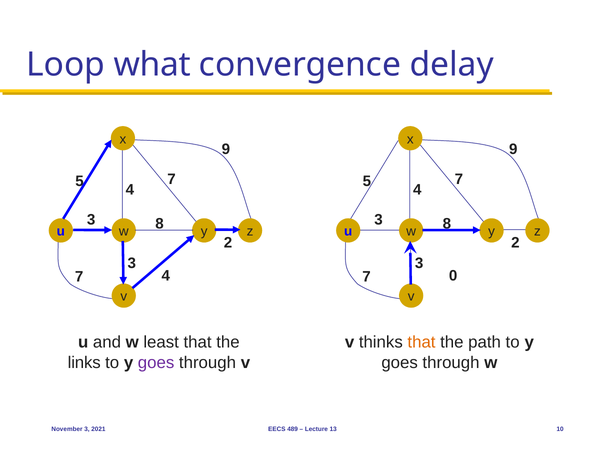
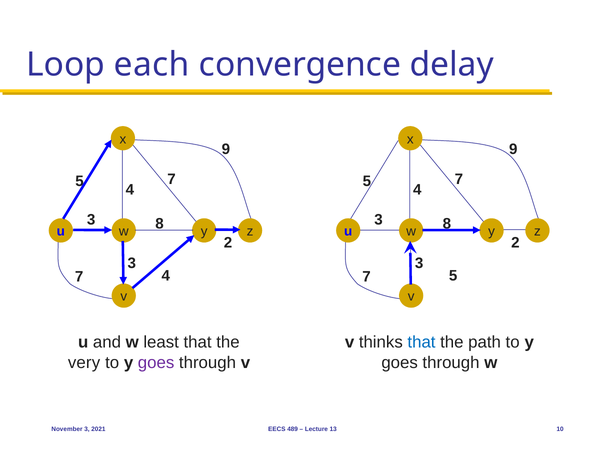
what: what -> each
7 0: 0 -> 5
that at (422, 342) colour: orange -> blue
links: links -> very
